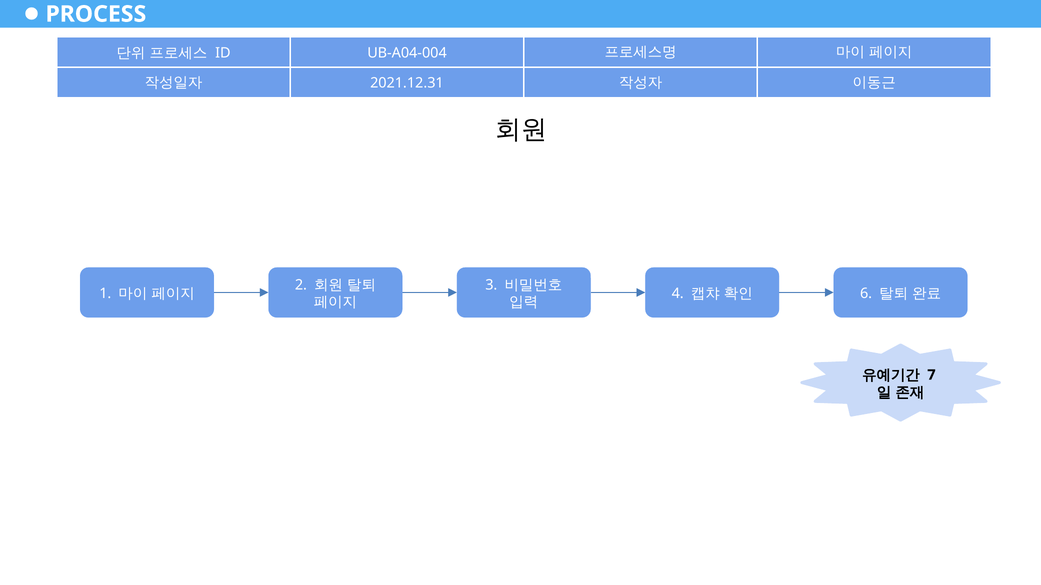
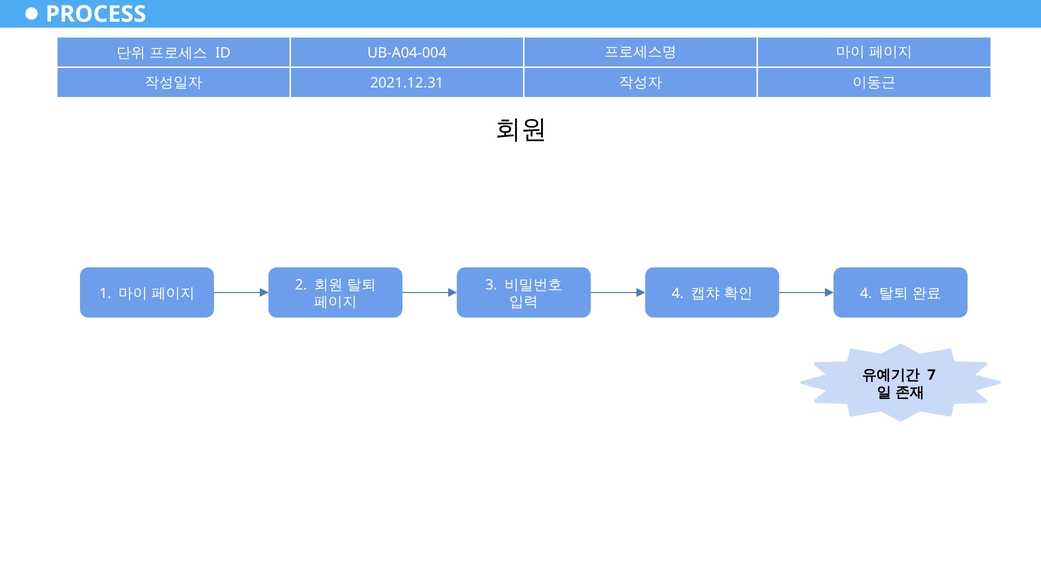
6 at (866, 294): 6 -> 4
